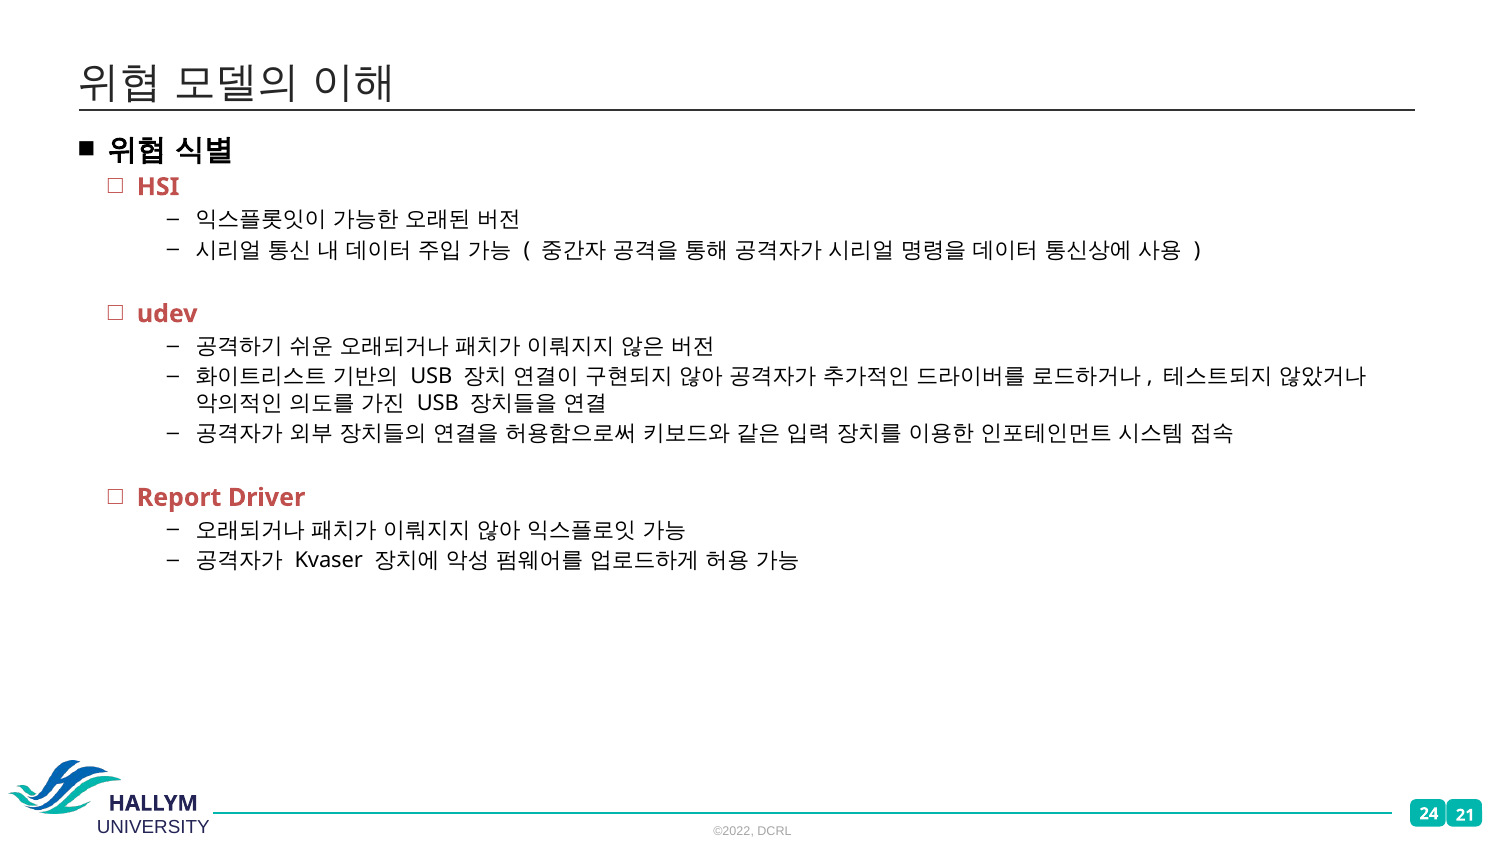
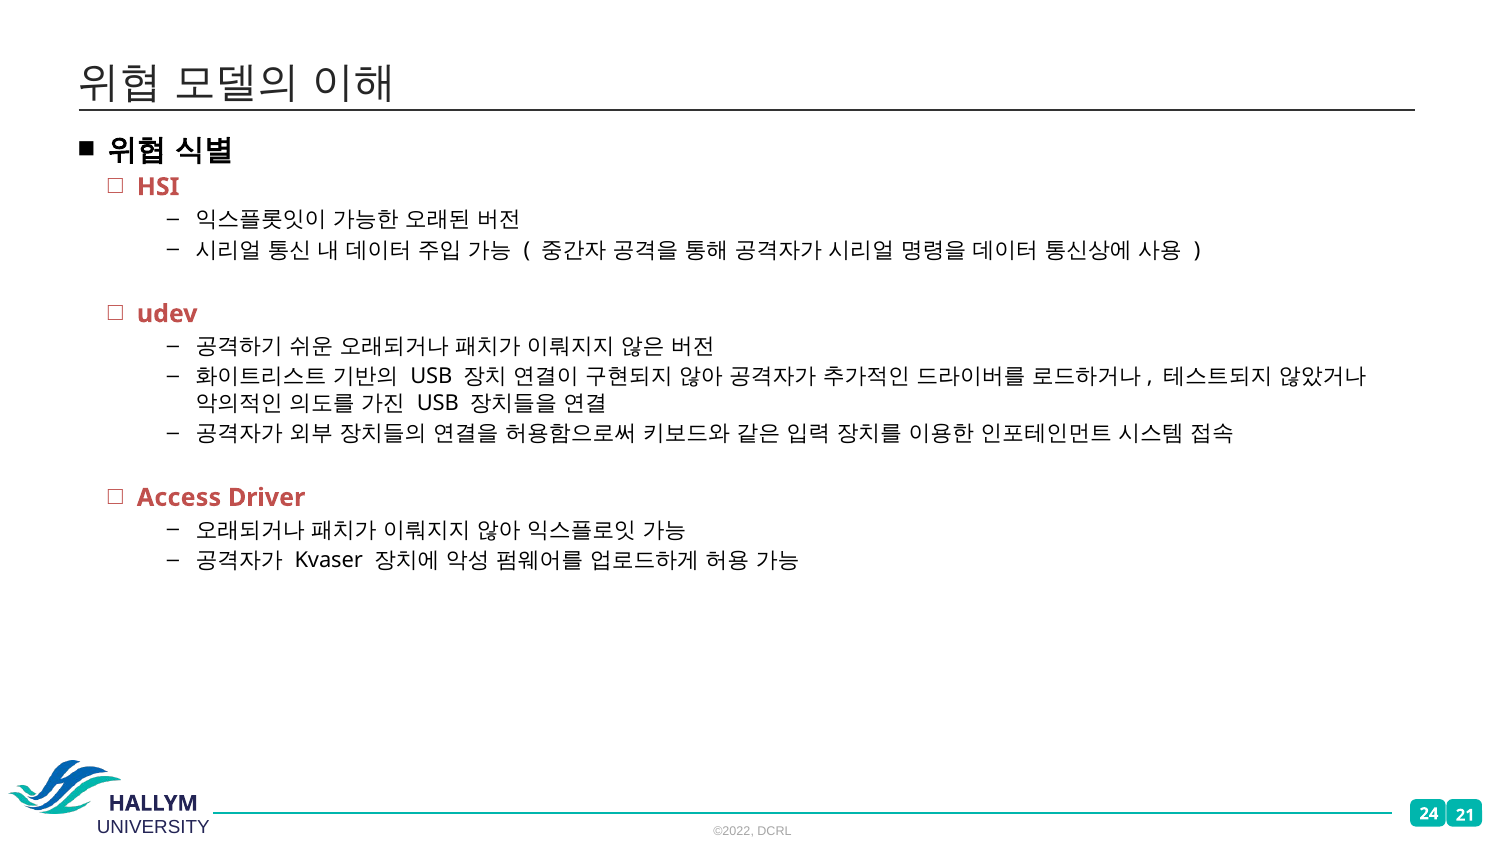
Report: Report -> Access
